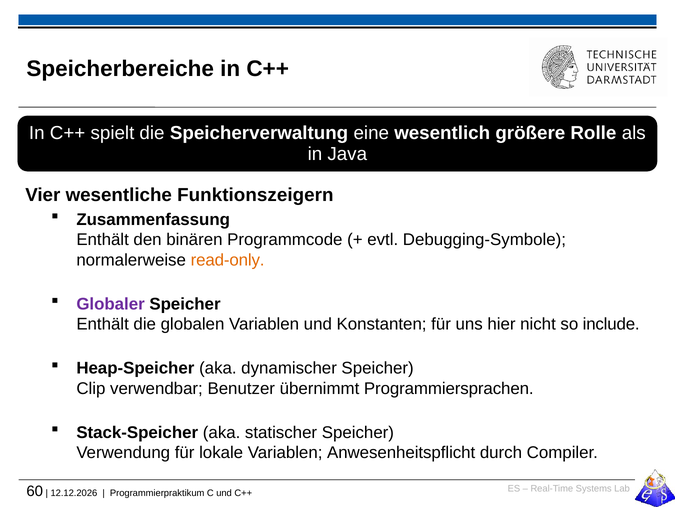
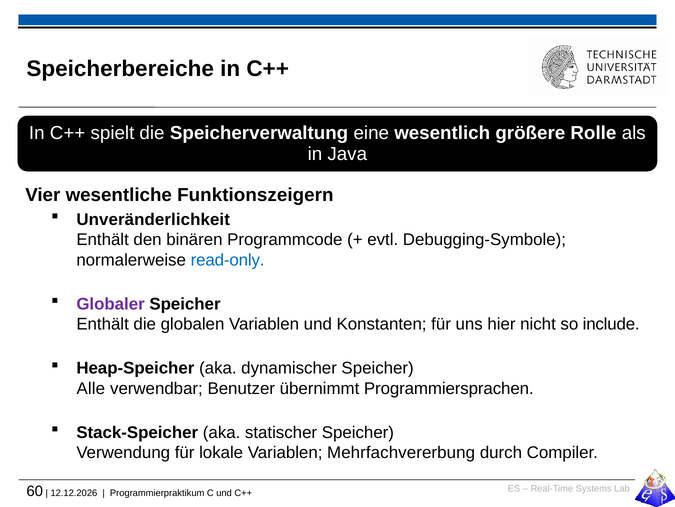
Zusammenfassung: Zusammenfassung -> Unveränderlichkeit
read-only colour: orange -> blue
Clip: Clip -> Alle
Anwesenheitspflicht: Anwesenheitspflicht -> Mehrfachvererbung
